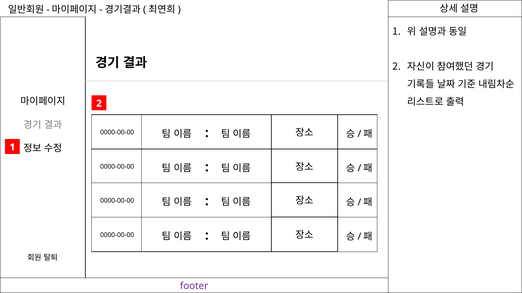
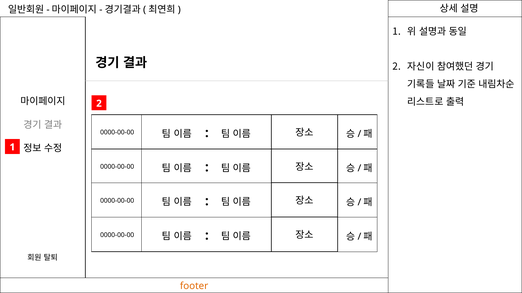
footer colour: purple -> orange
